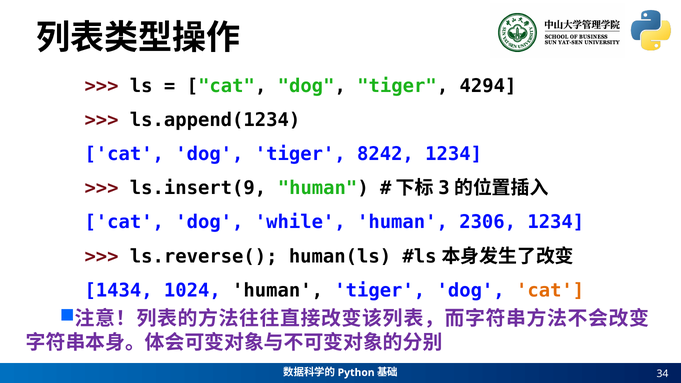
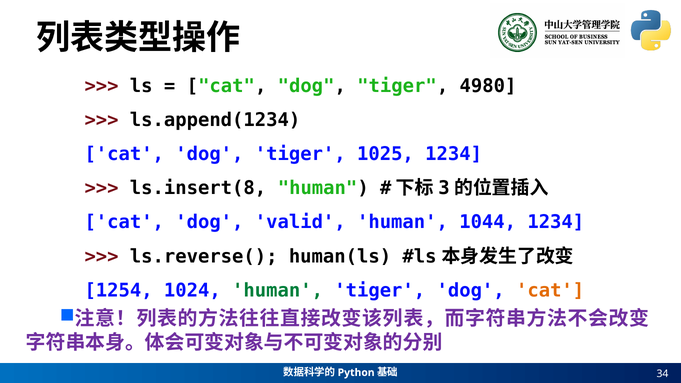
4294: 4294 -> 4980
8242: 8242 -> 1025
ls.insert(9: ls.insert(9 -> ls.insert(8
while: while -> valid
2306: 2306 -> 1044
1434: 1434 -> 1254
human at (278, 290) colour: black -> green
